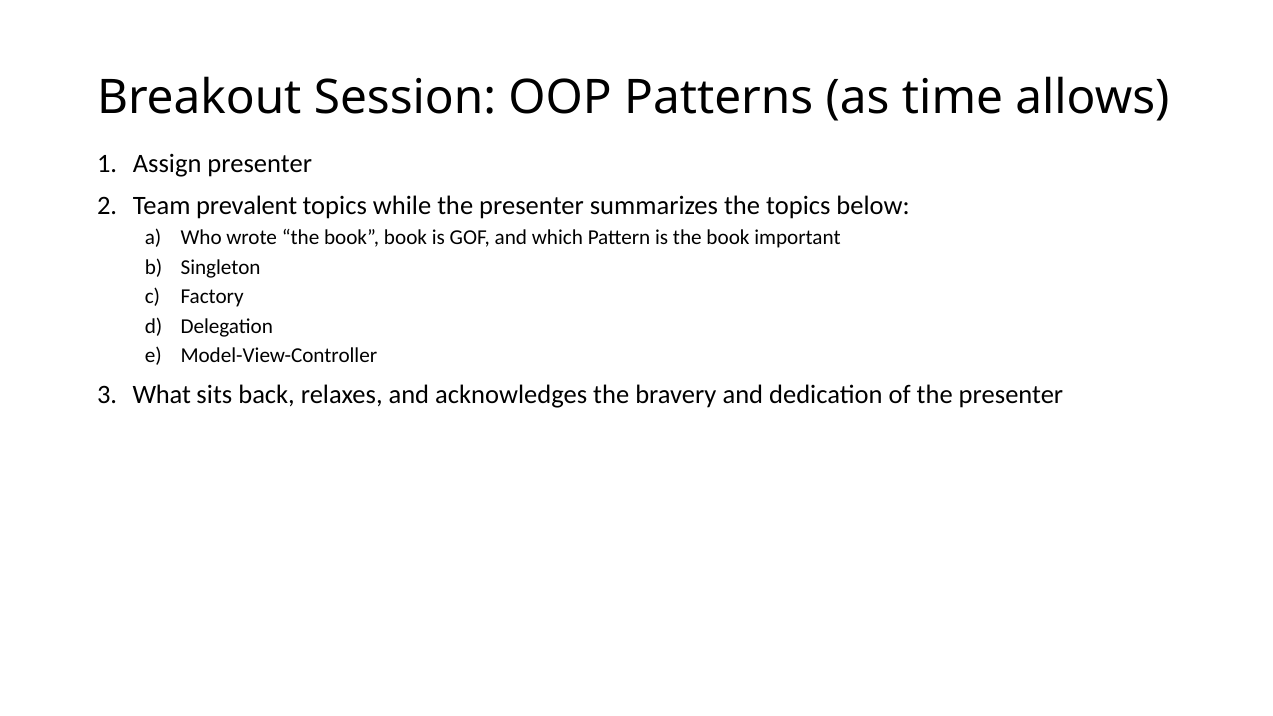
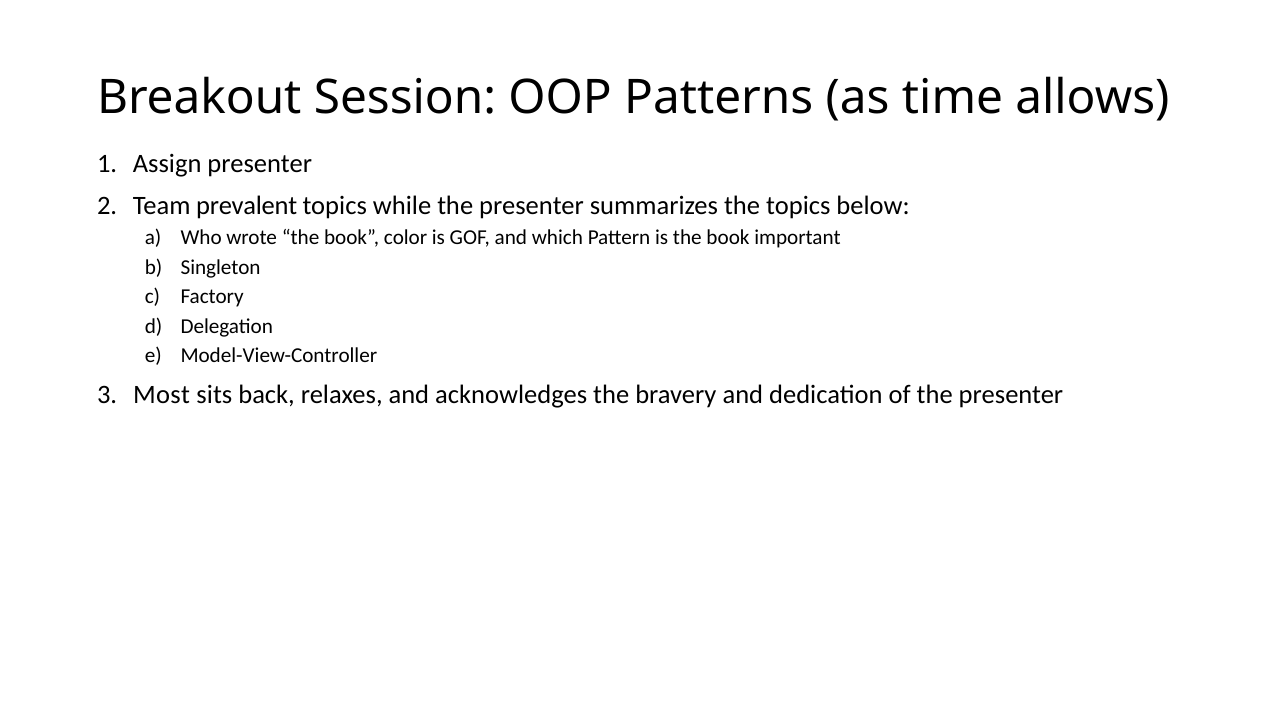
book book: book -> color
What: What -> Most
